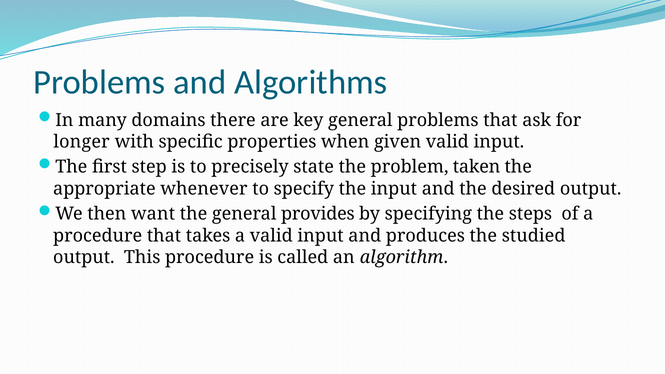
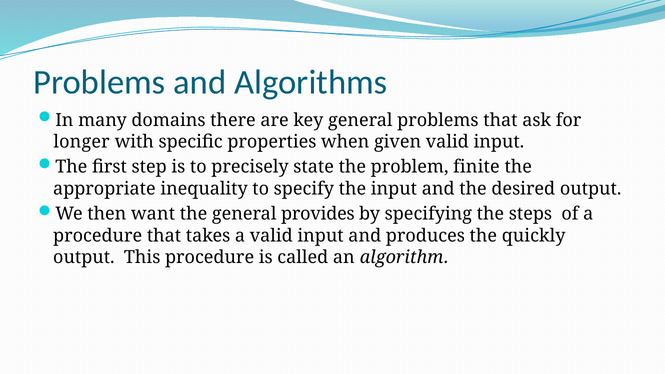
taken: taken -> finite
whenever: whenever -> inequality
studied: studied -> quickly
